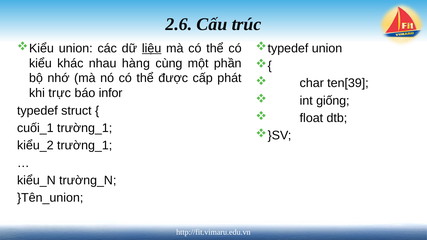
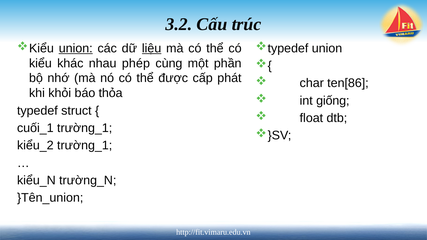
2.6: 2.6 -> 3.2
union at (76, 48) underline: none -> present
hàng: hàng -> phép
ten[39: ten[39 -> ten[86
trực: trực -> khỏi
infor: infor -> thỏa
